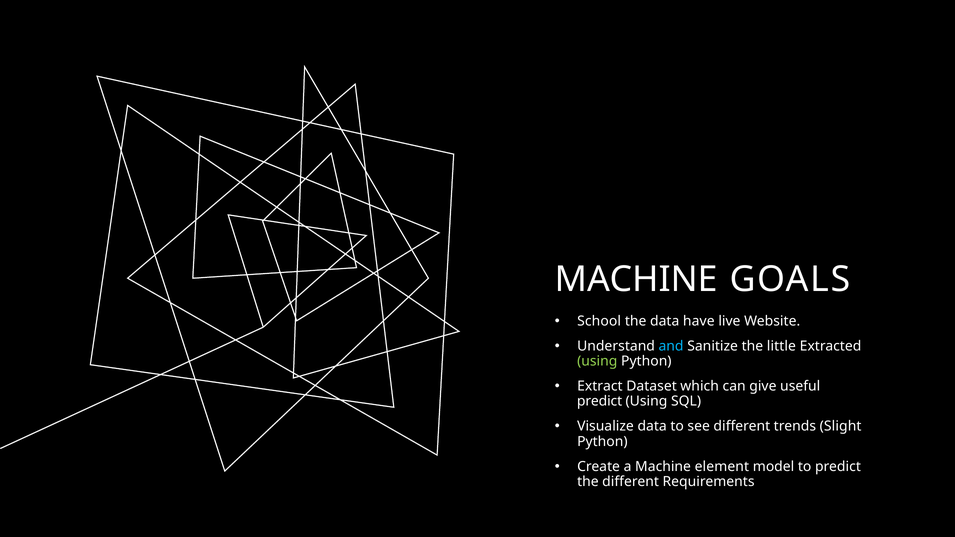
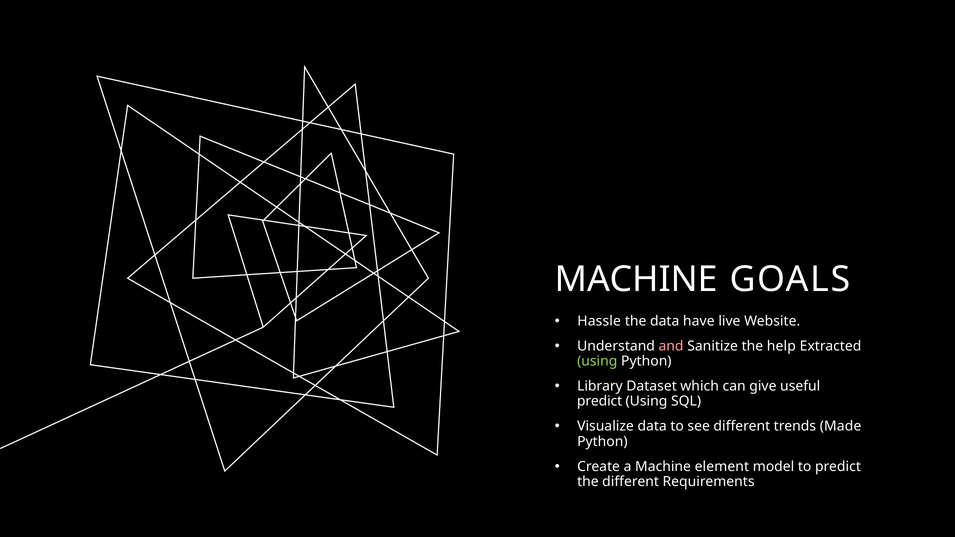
School: School -> Hassle
and colour: light blue -> pink
little: little -> help
Extract: Extract -> Library
Slight: Slight -> Made
